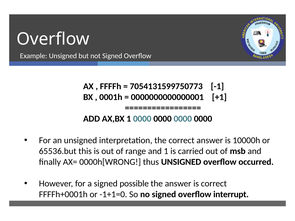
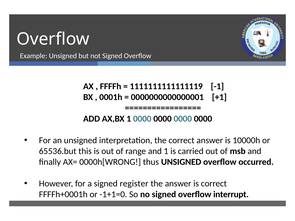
7054131599750773: 7054131599750773 -> 1111111111111119
possible: possible -> register
